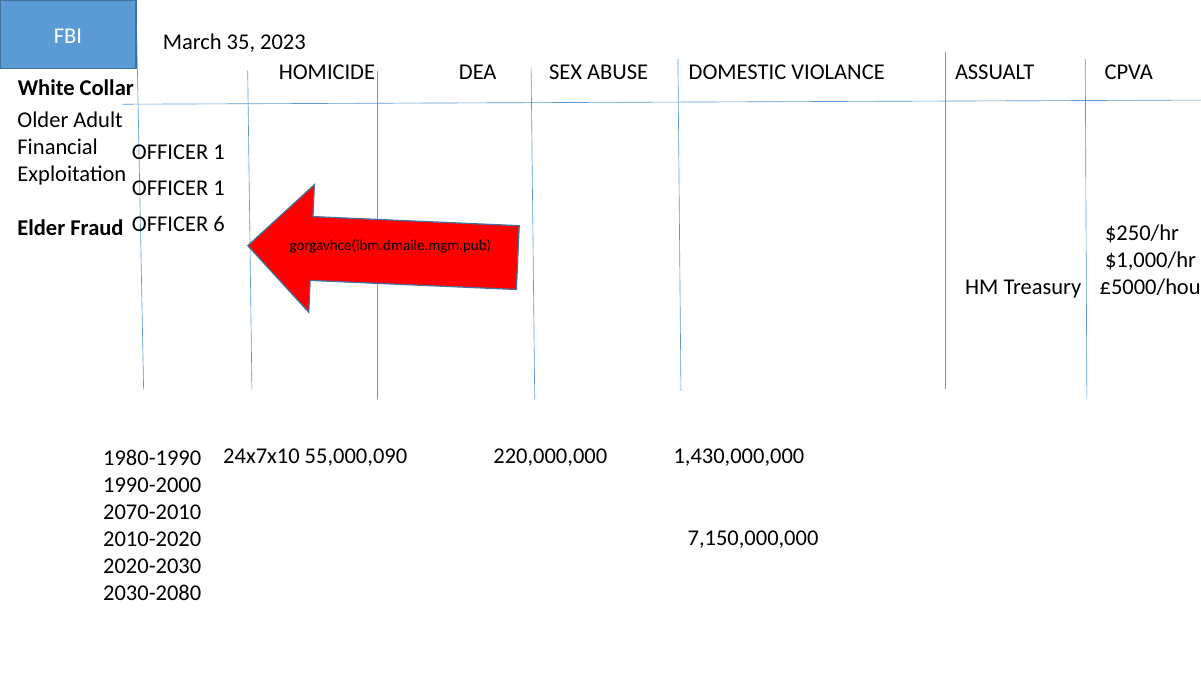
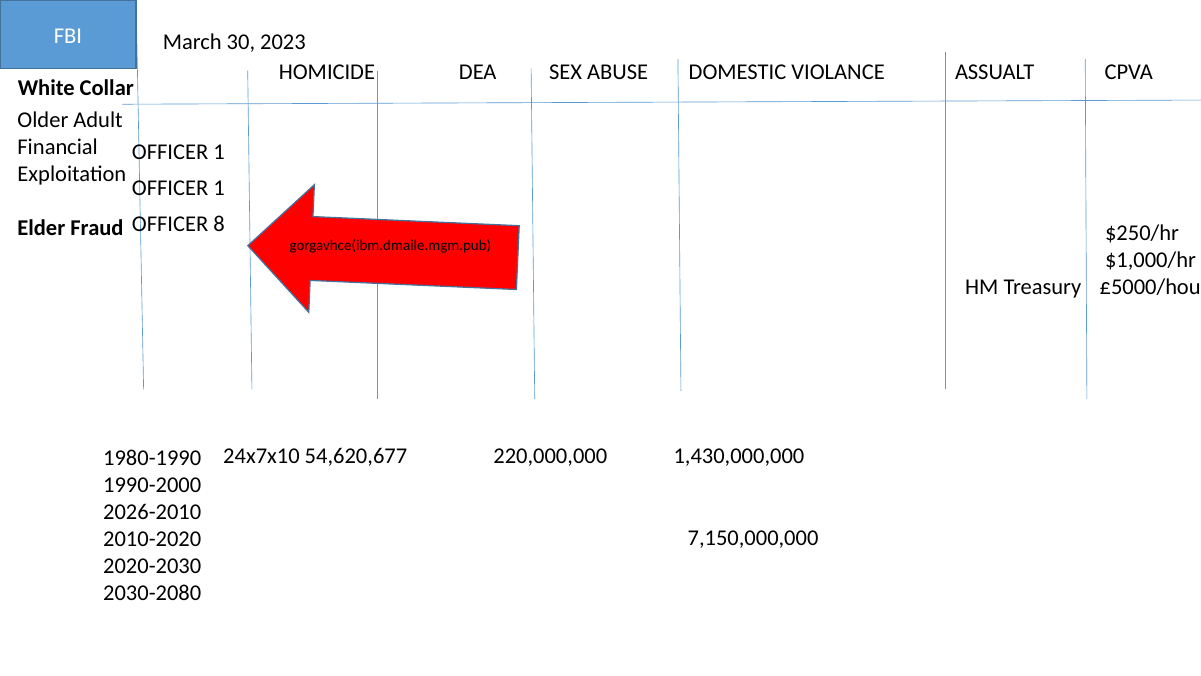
35: 35 -> 30
6: 6 -> 8
55,000,090: 55,000,090 -> 54,620,677
2070-2010: 2070-2010 -> 2026-2010
